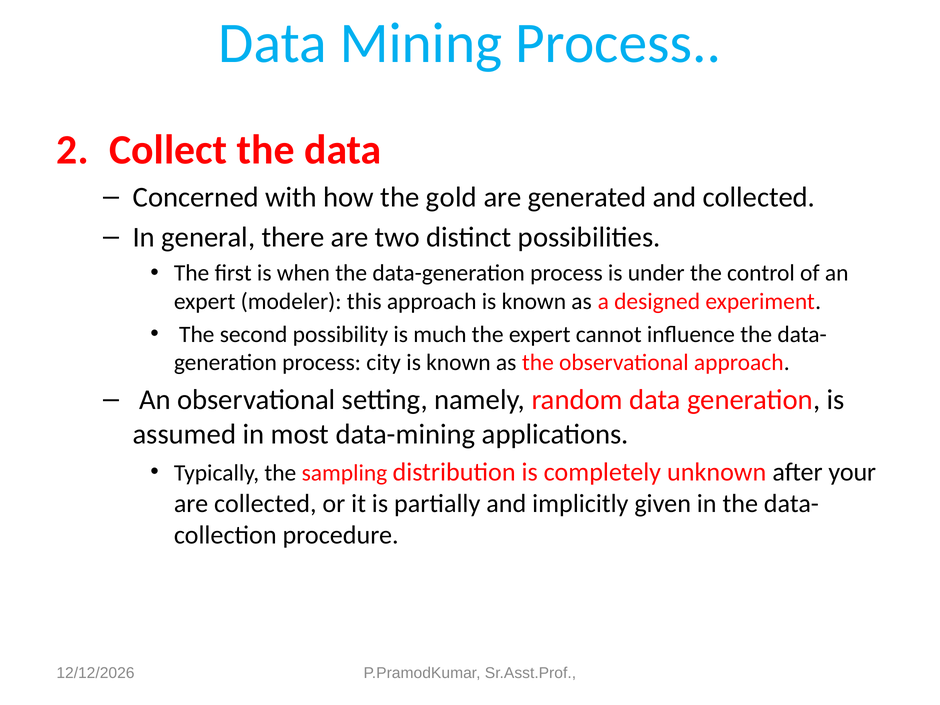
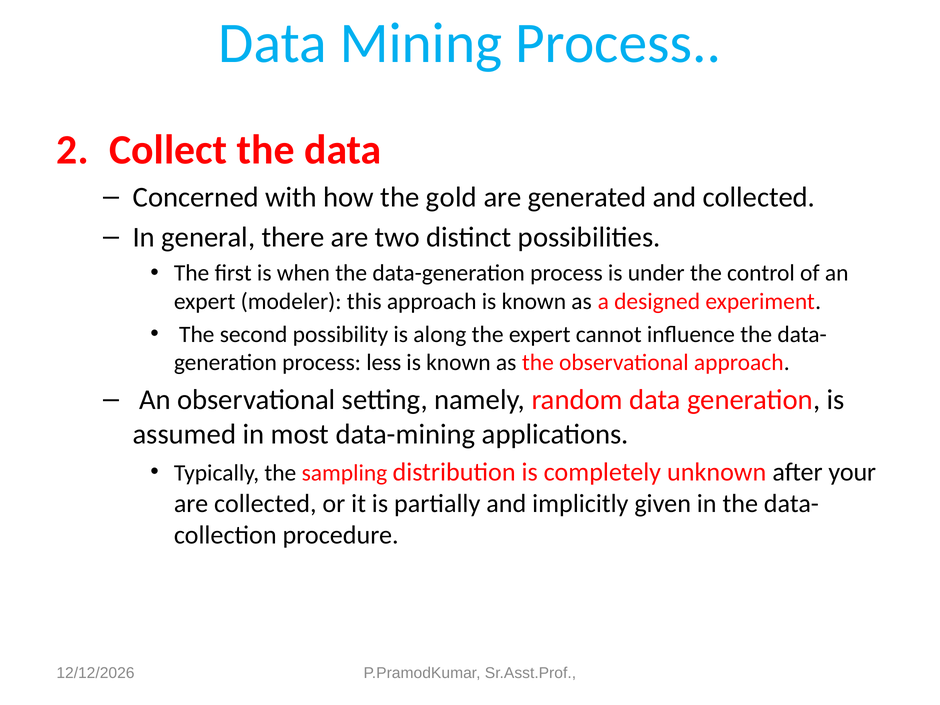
much: much -> along
city: city -> less
